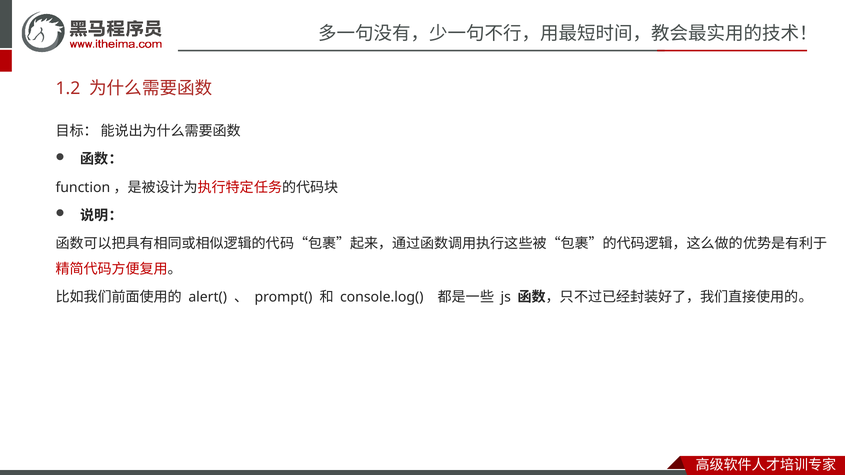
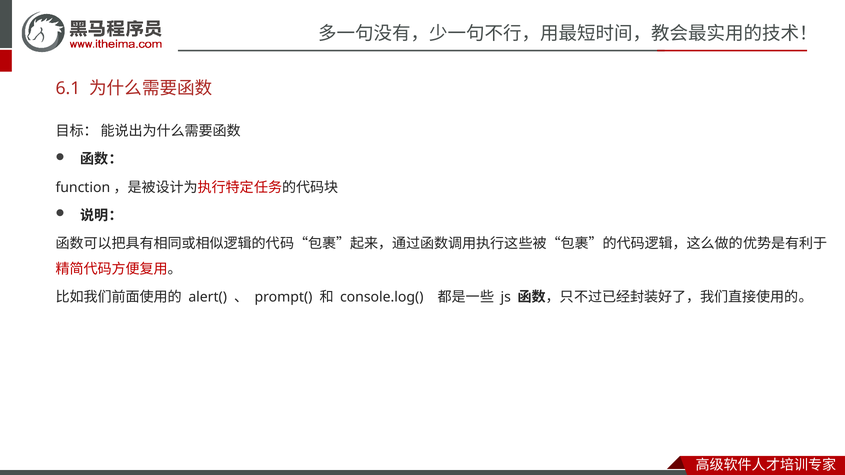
1.2: 1.2 -> 6.1
